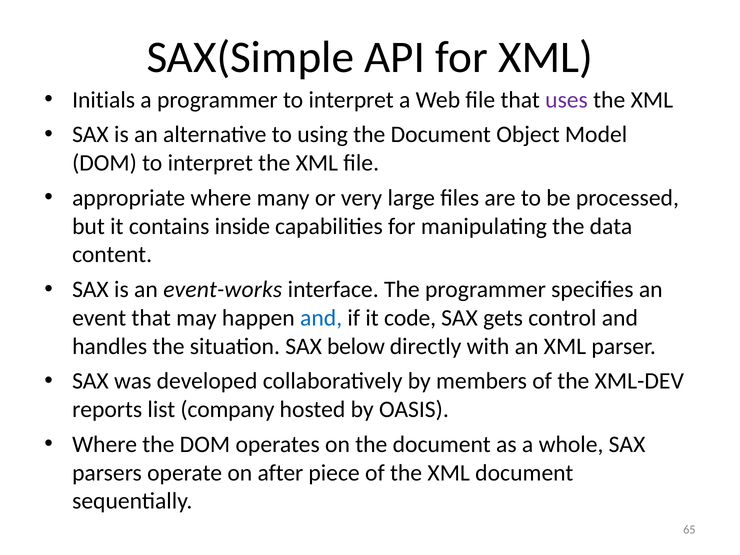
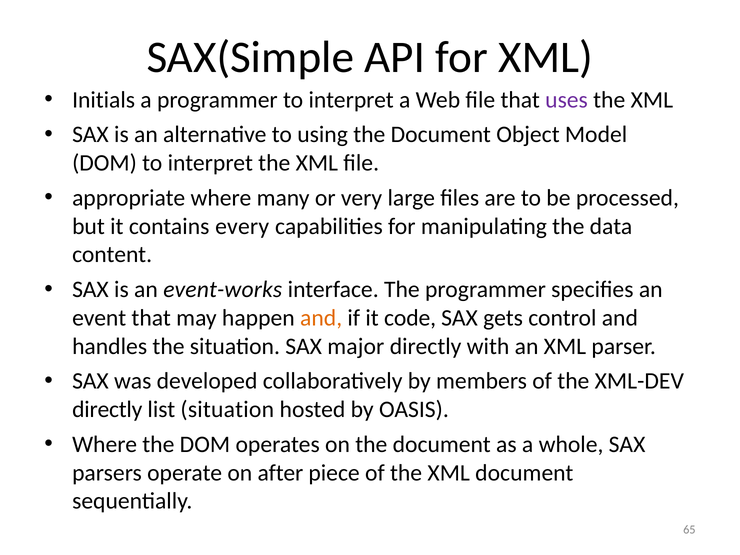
inside: inside -> every
and at (321, 318) colour: blue -> orange
below: below -> major
reports at (107, 410): reports -> directly
list company: company -> situation
